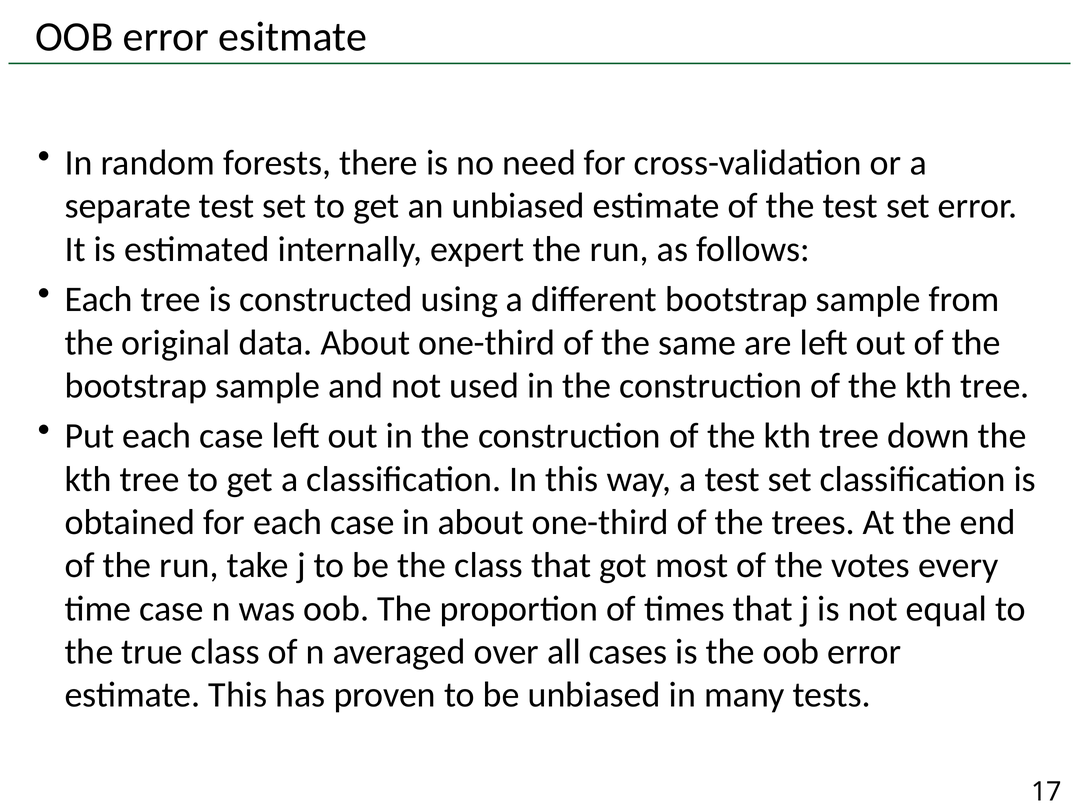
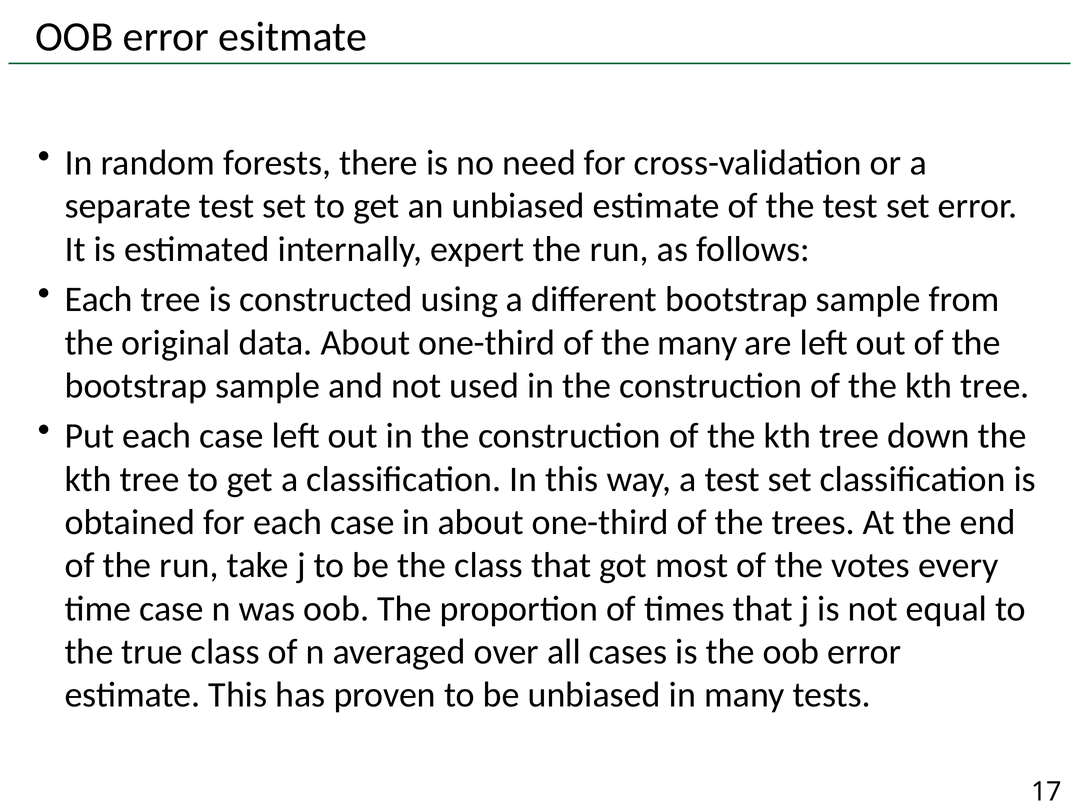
the same: same -> many
